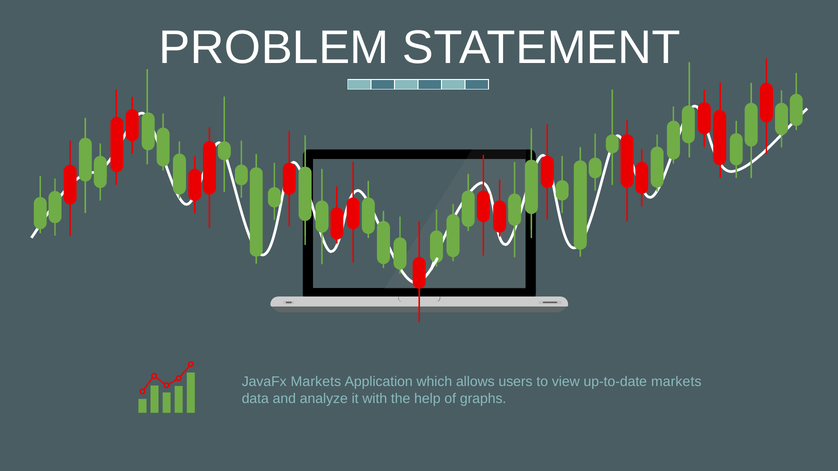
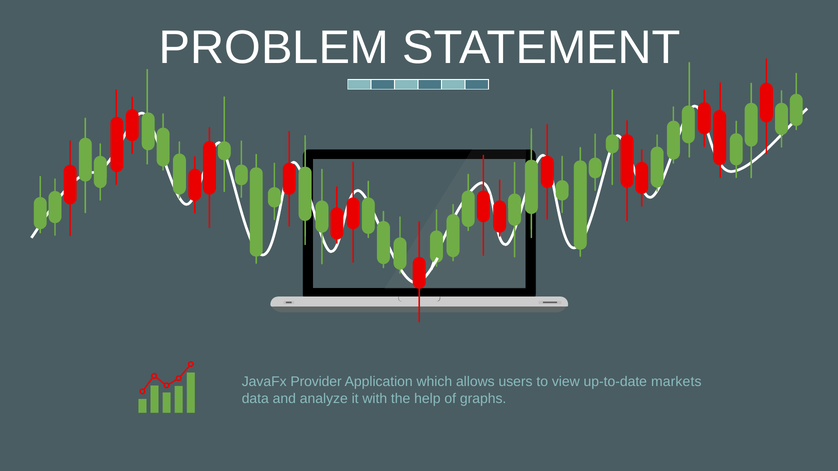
JavaFx Markets: Markets -> Provider
